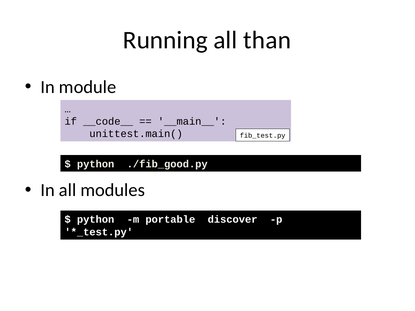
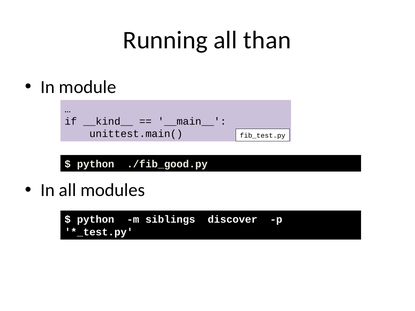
__code__: __code__ -> __kind__
portable: portable -> siblings
